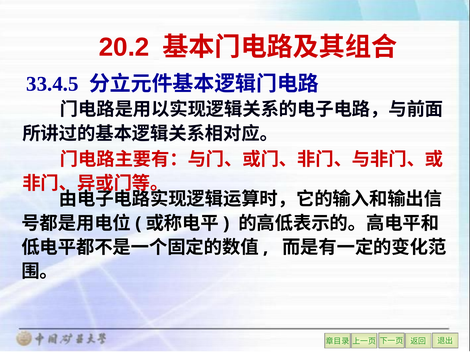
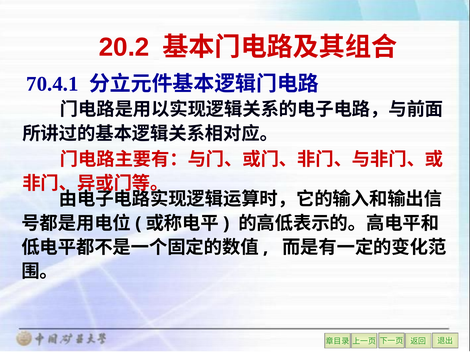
33.4.5: 33.4.5 -> 70.4.1
